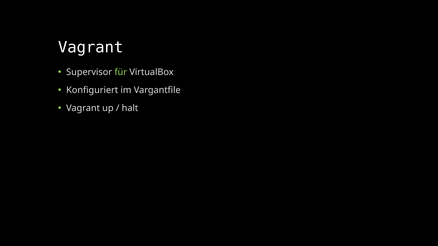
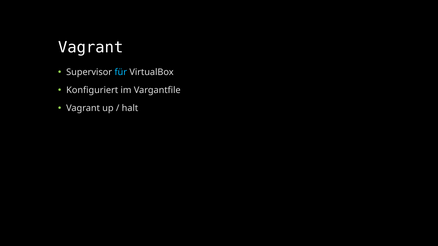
für colour: light green -> light blue
